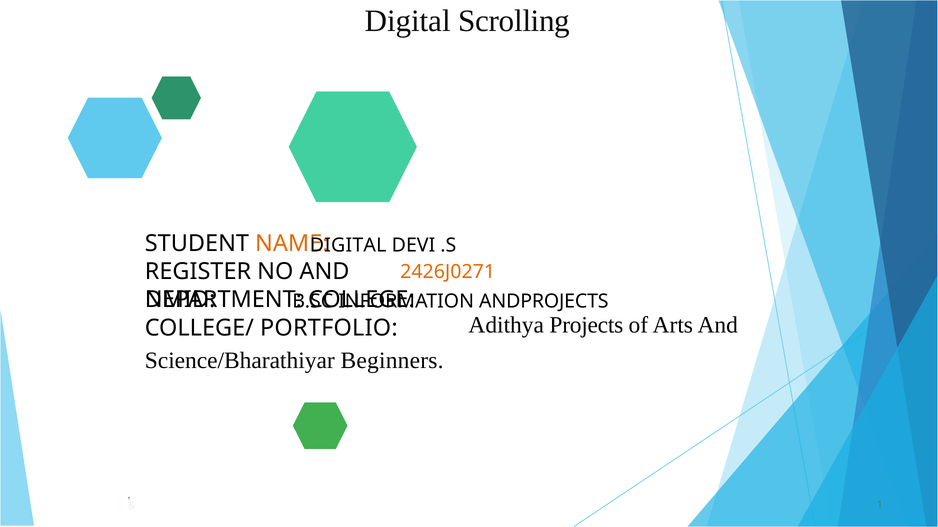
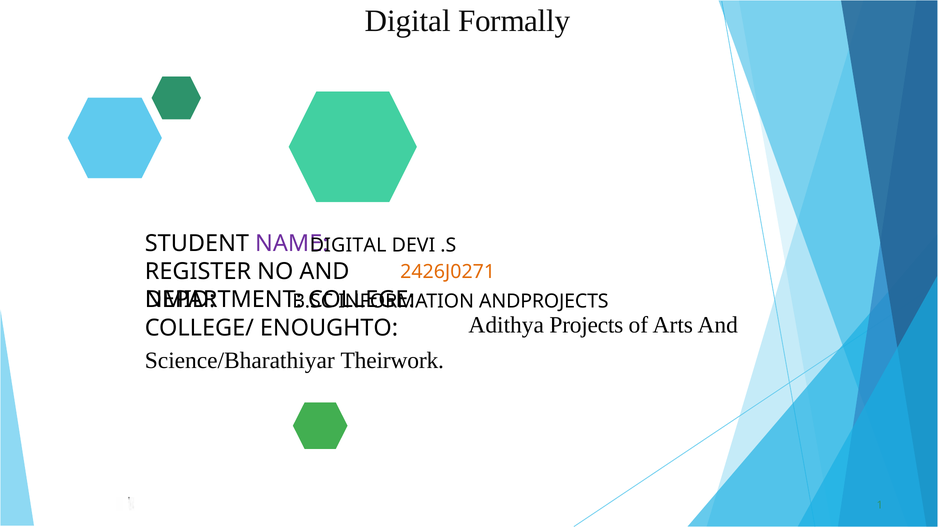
Scrolling: Scrolling -> Formally
NAME colour: orange -> purple
PORTFOLIO: PORTFOLIO -> ENOUGHTO
Beginners: Beginners -> Theirwork
